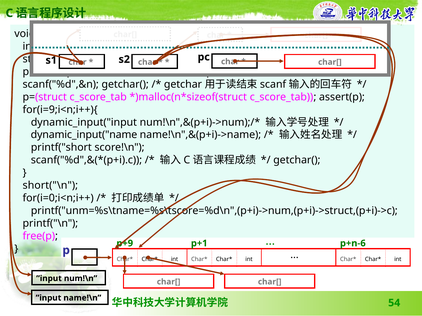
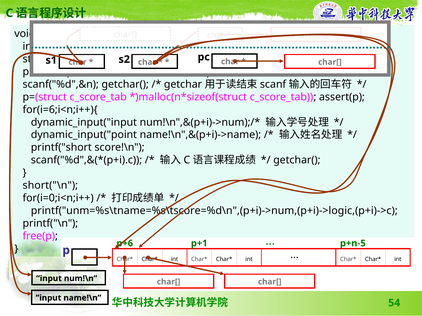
for(i=9;i<n;i++){: for(i=9;i<n;i++){ -> for(i=6;i<n;i++){
dynamic_input("name: dynamic_input("name -> dynamic_input("point
printf("unm=%s\tname=%s\tscore=%d\n",(p+i)->num,(p+i)->struct,(p+i)->c: printf("unm=%s\tname=%s\tscore=%d\n",(p+i)->num,(p+i)->struct,(p+i)->c -> printf("unm=%s\tname=%s\tscore=%d\n",(p+i)->num,(p+i)->logic,(p+i)->c
p+9: p+9 -> p+6
p+n-6: p+n-6 -> p+n-5
